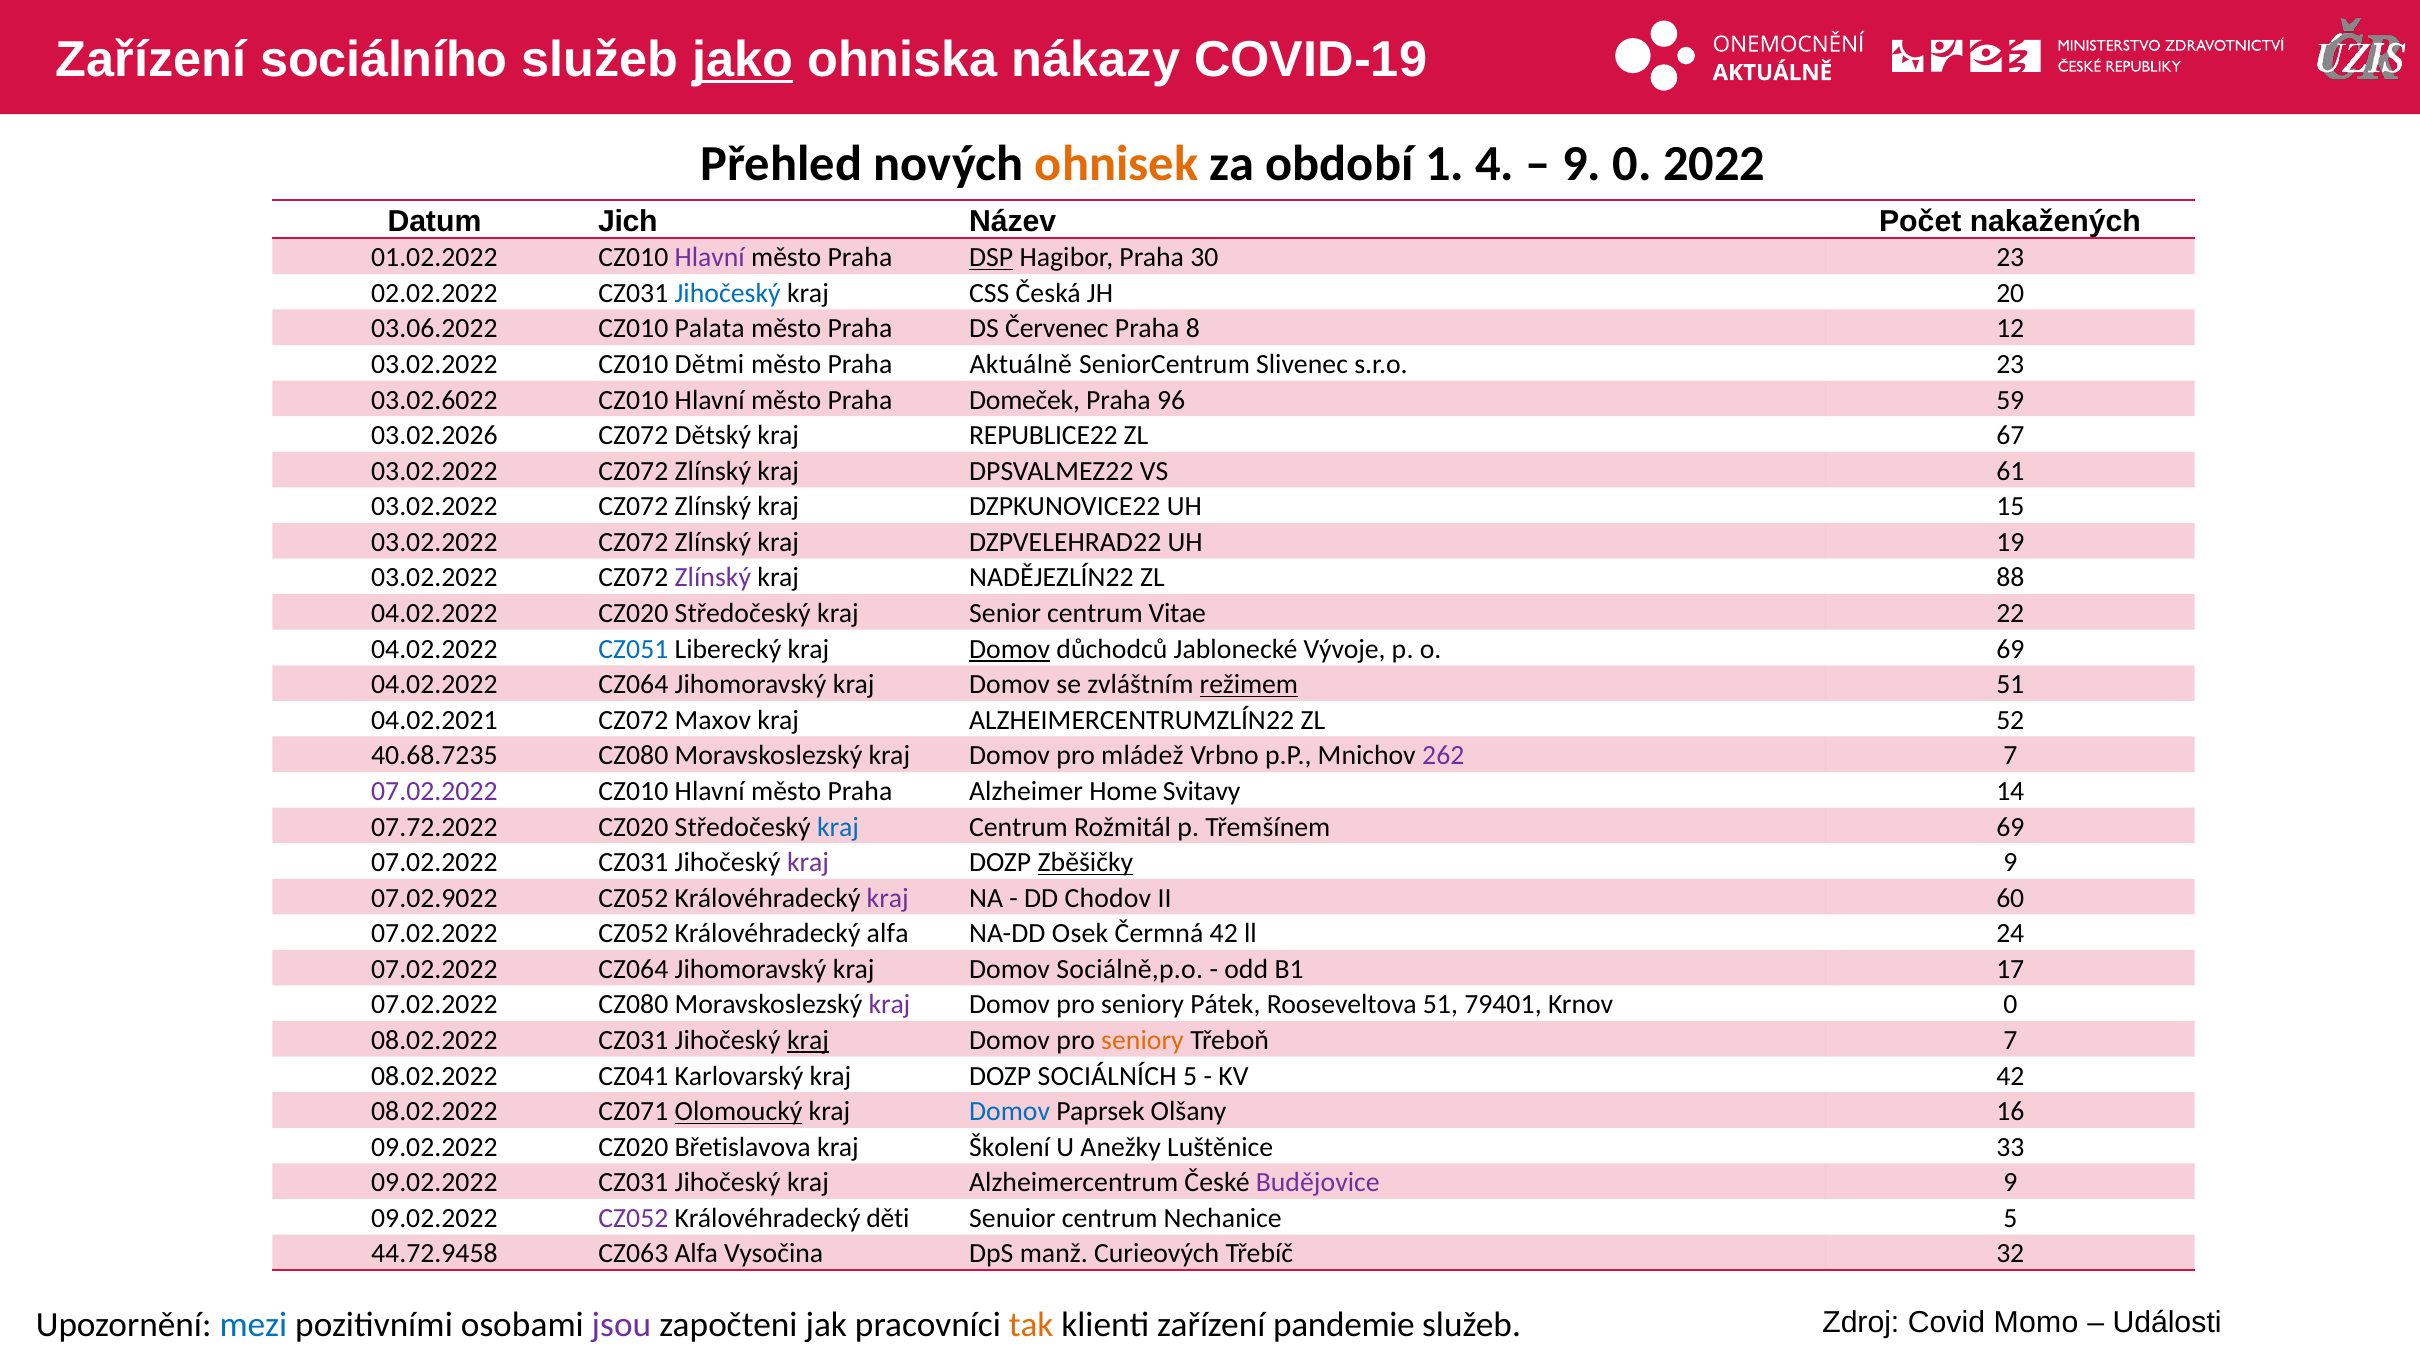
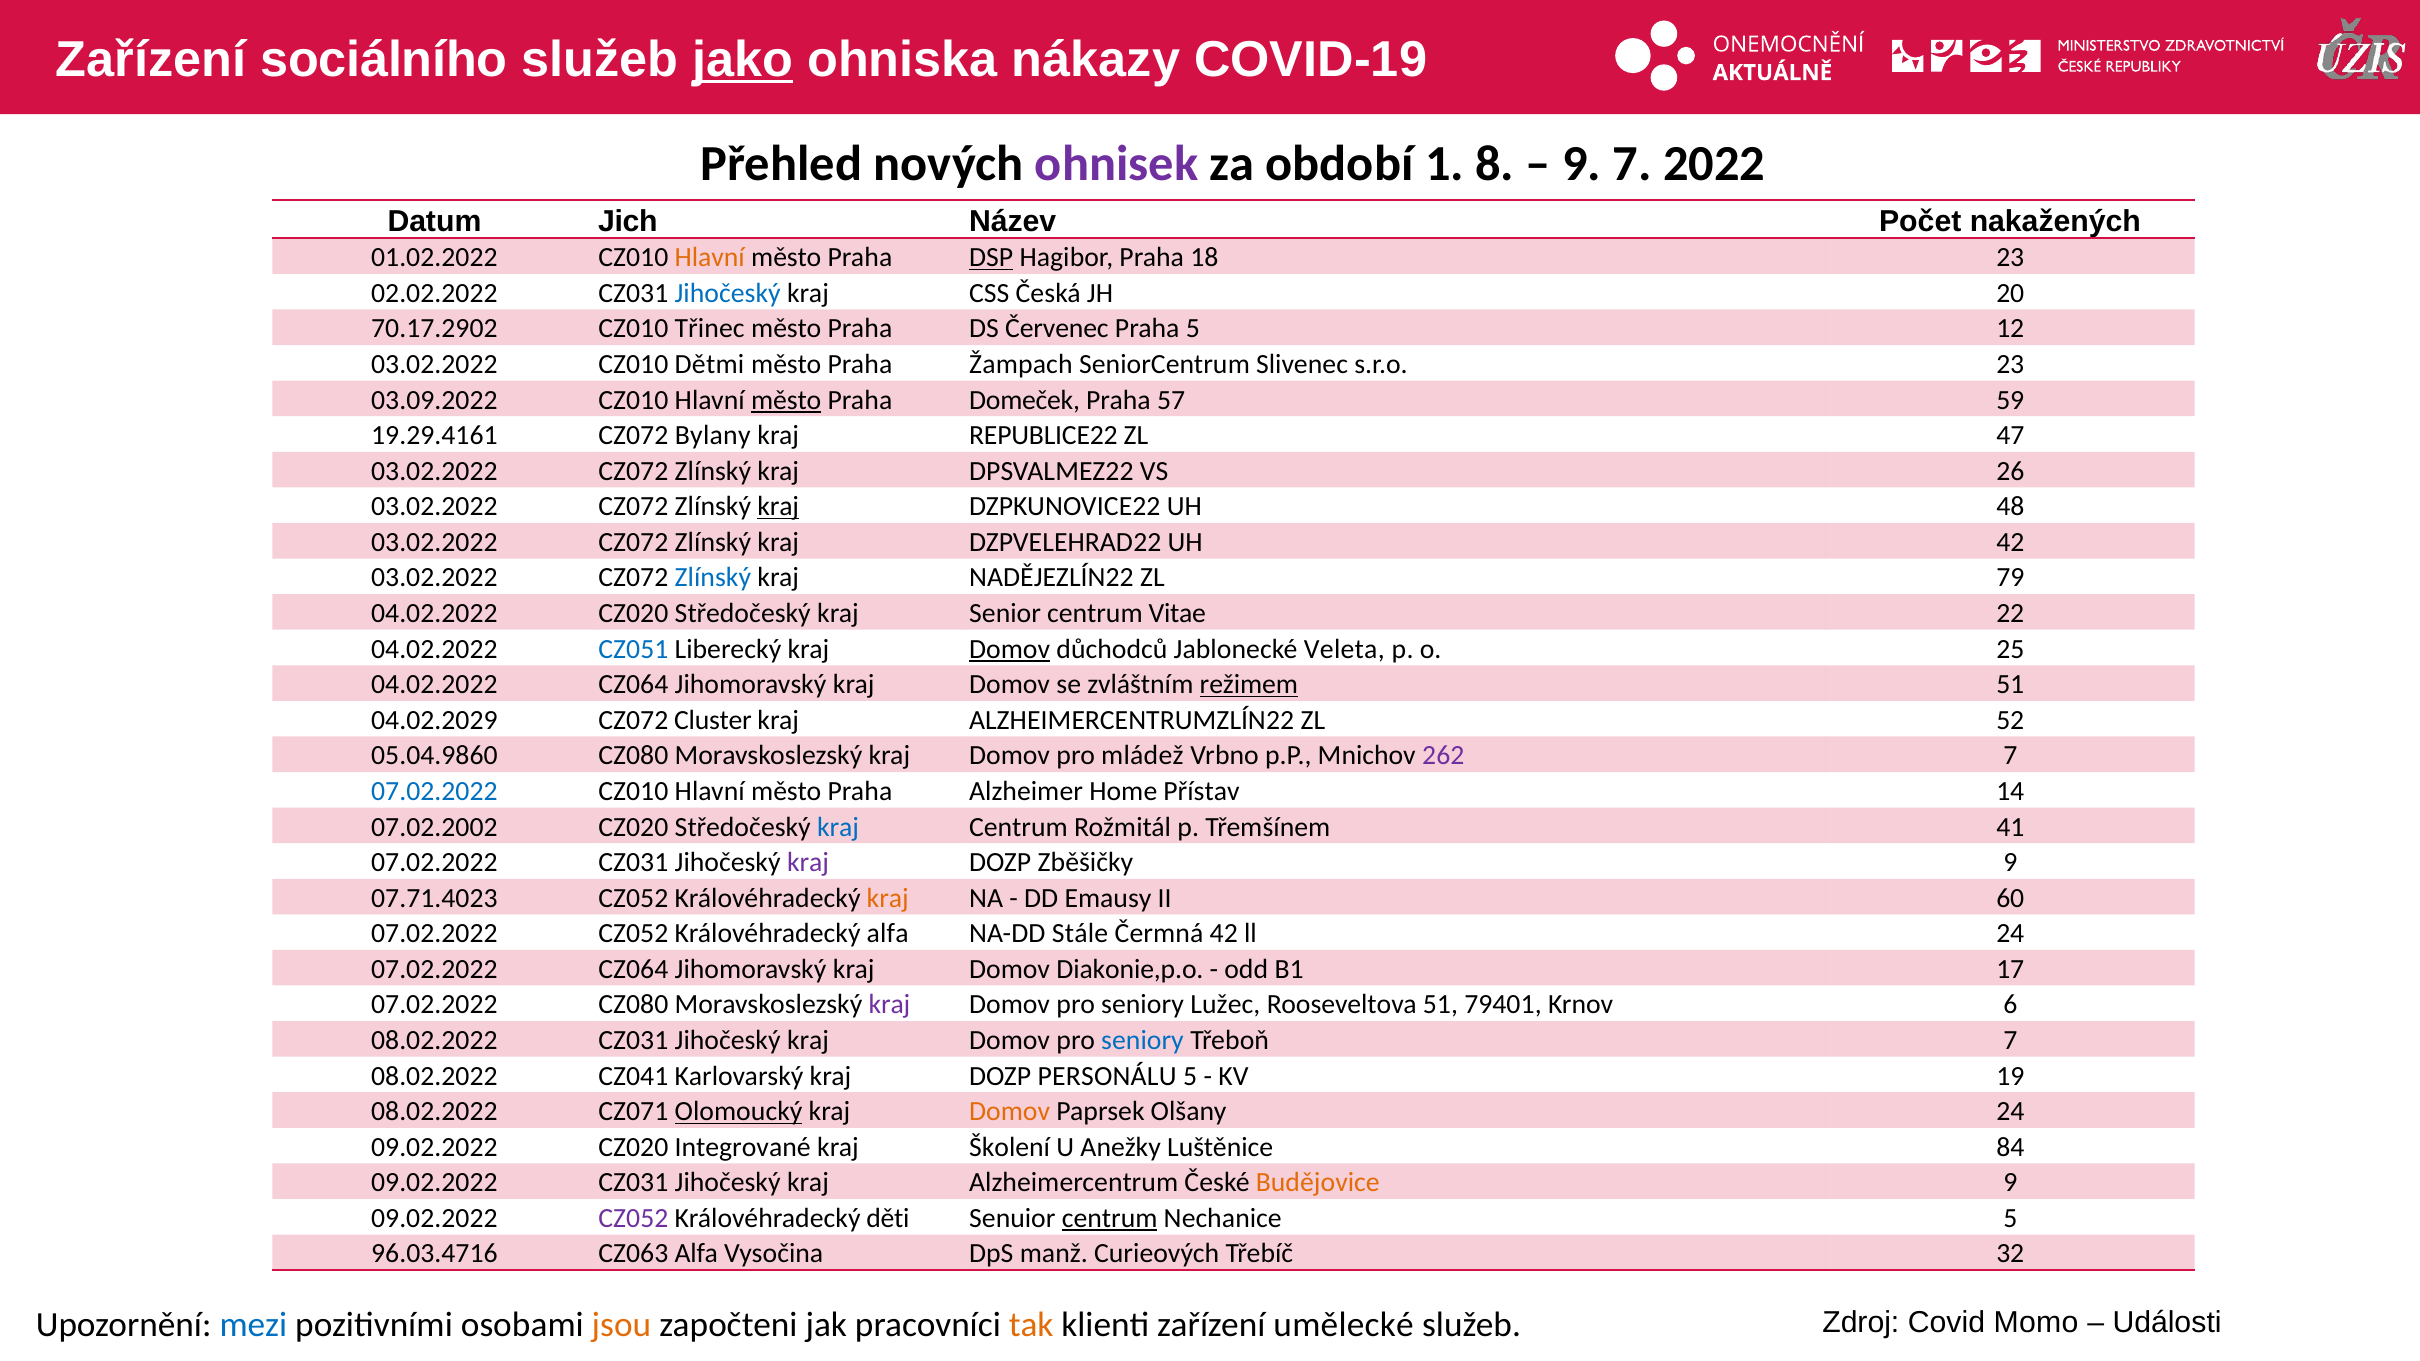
ohnisek colour: orange -> purple
4: 4 -> 8
9 0: 0 -> 7
Hlavní at (710, 258) colour: purple -> orange
30: 30 -> 18
03.06.2022: 03.06.2022 -> 70.17.2902
Palata: Palata -> Třinec
Praha 8: 8 -> 5
Aktuálně: Aktuálně -> Žampach
03.02.6022: 03.02.6022 -> 03.09.2022
město at (786, 400) underline: none -> present
96: 96 -> 57
03.02.2026: 03.02.2026 -> 19.29.4161
Dětský: Dětský -> Bylany
67: 67 -> 47
61: 61 -> 26
kraj at (778, 507) underline: none -> present
15: 15 -> 48
UH 19: 19 -> 42
Zlínský at (713, 578) colour: purple -> blue
88: 88 -> 79
Vývoje: Vývoje -> Veleta
o 69: 69 -> 25
04.02.2021: 04.02.2021 -> 04.02.2029
Maxov: Maxov -> Cluster
40.68.7235: 40.68.7235 -> 05.04.9860
07.02.2022 at (434, 791) colour: purple -> blue
Svitavy: Svitavy -> Přístav
07.72.2022: 07.72.2022 -> 07.02.2002
Třemšínem 69: 69 -> 41
Zběšičky underline: present -> none
07.02.9022: 07.02.9022 -> 07.71.4023
kraj at (888, 898) colour: purple -> orange
Chodov: Chodov -> Emausy
Osek: Osek -> Stále
Sociálně,p.o: Sociálně,p.o -> Diakonie,p.o
Pátek: Pátek -> Lužec
Krnov 0: 0 -> 6
kraj at (808, 1041) underline: present -> none
seniory at (1142, 1041) colour: orange -> blue
SOCIÁLNÍCH: SOCIÁLNÍCH -> PERSONÁLU
KV 42: 42 -> 19
Domov at (1010, 1112) colour: blue -> orange
Olšany 16: 16 -> 24
Břetislavova: Břetislavova -> Integrované
33: 33 -> 84
Budějovice colour: purple -> orange
centrum at (1110, 1218) underline: none -> present
44.72.9458: 44.72.9458 -> 96.03.4716
jsou colour: purple -> orange
pandemie: pandemie -> umělecké
